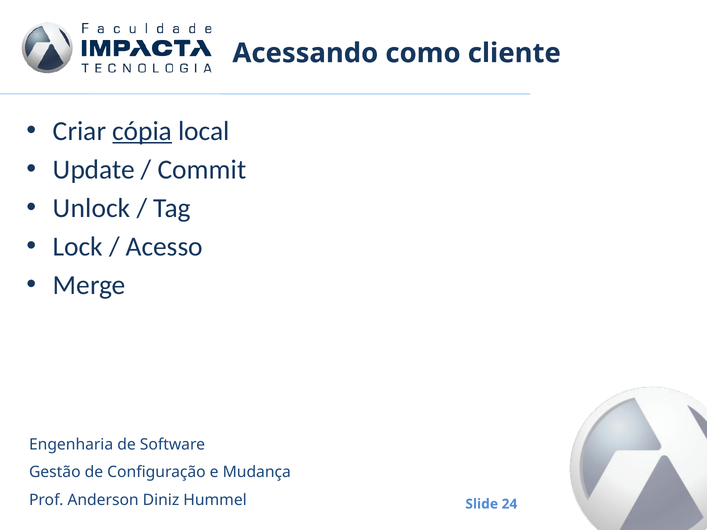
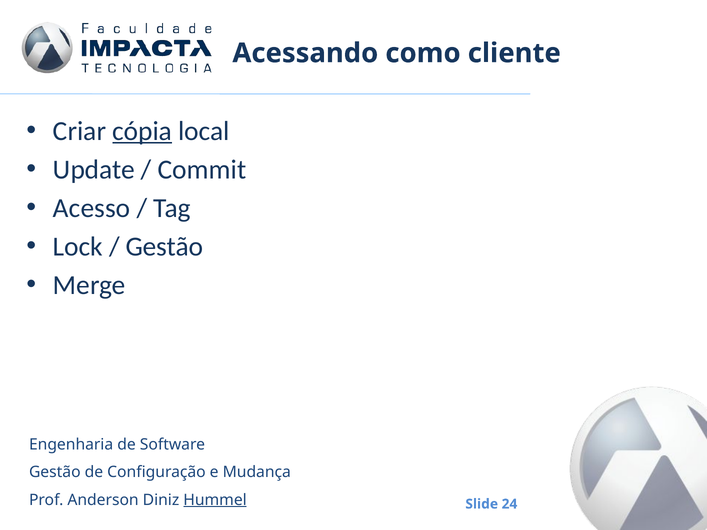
Unlock: Unlock -> Acesso
Acesso at (164, 247): Acesso -> Gestão
Hummel underline: none -> present
